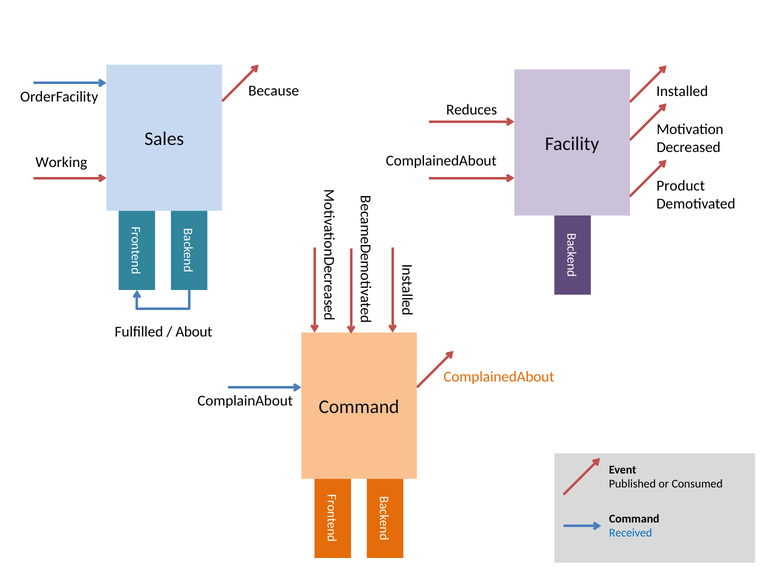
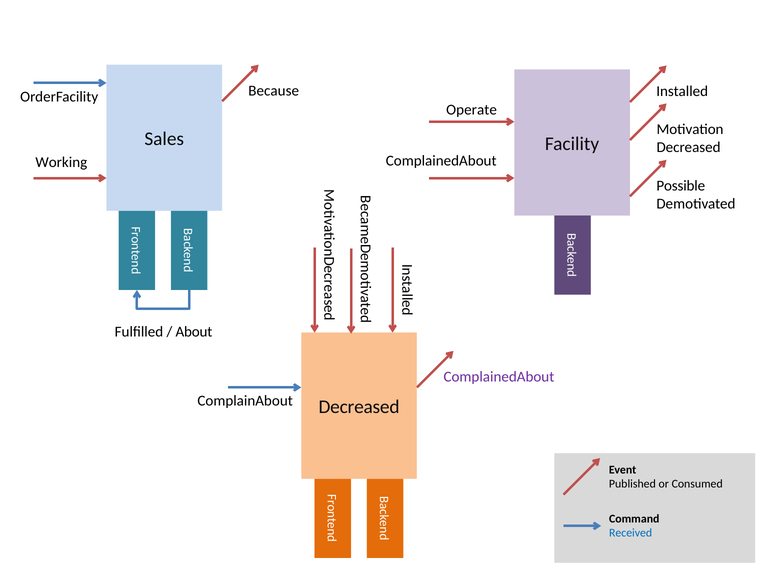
Reduces: Reduces -> Operate
Product: Product -> Possible
ComplainedAbout at (499, 377) colour: orange -> purple
Command at (359, 407): Command -> Decreased
